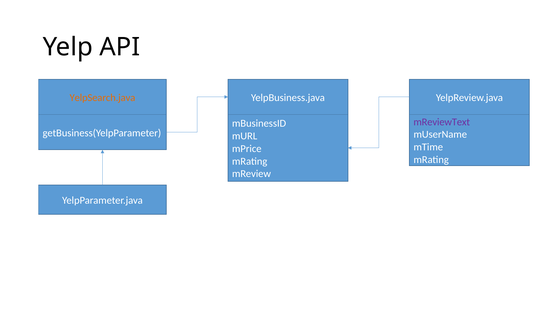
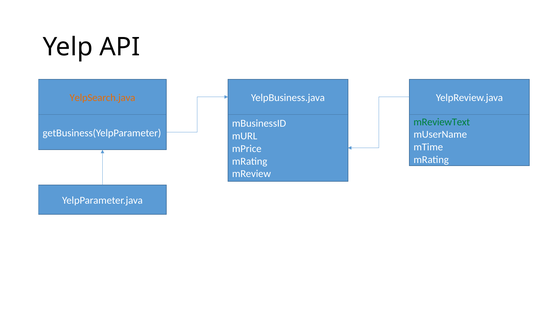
mReviewText colour: purple -> green
